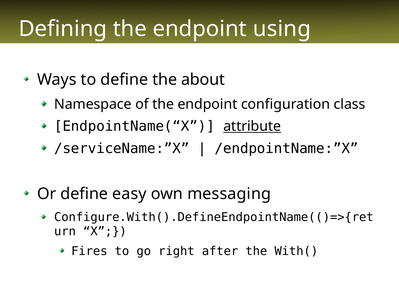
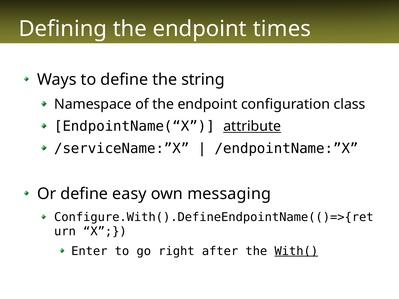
using: using -> times
about: about -> string
Fires: Fires -> Enter
With( underline: none -> present
